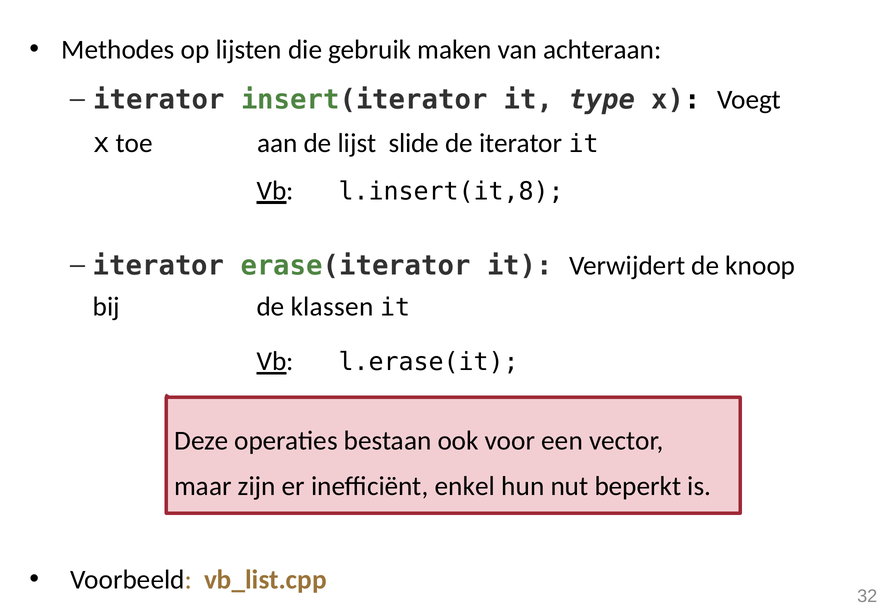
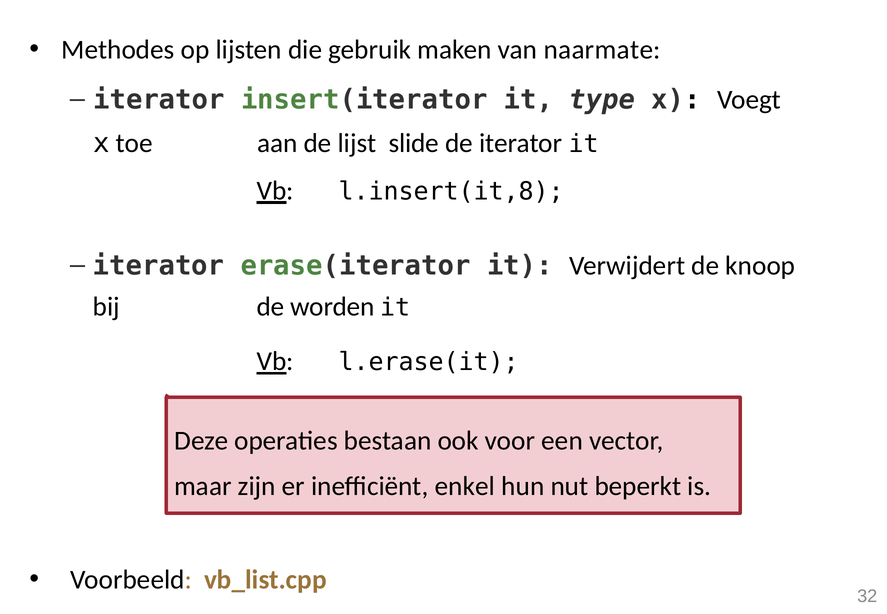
achteraan: achteraan -> naarmate
klassen: klassen -> worden
